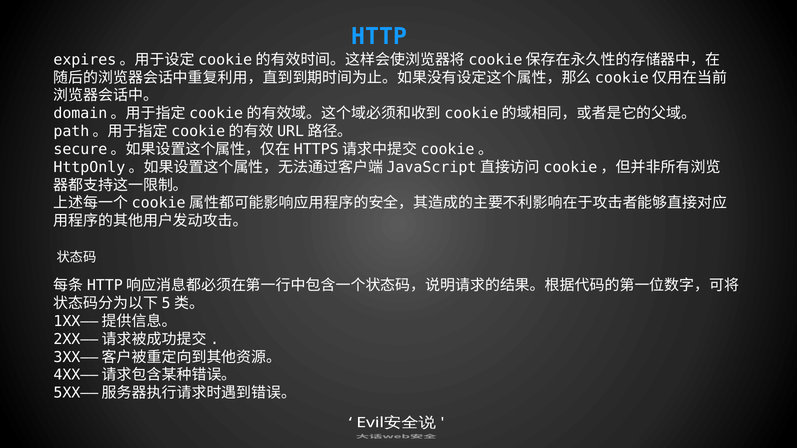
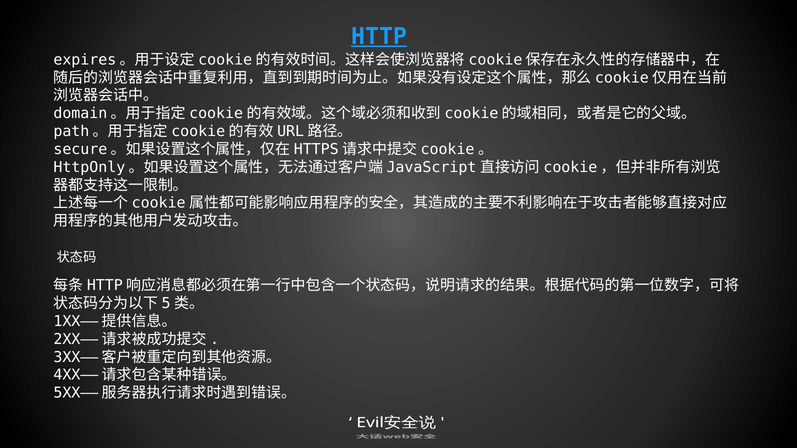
HTTP underline: none -> present
